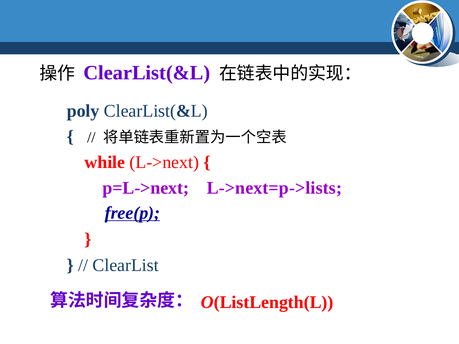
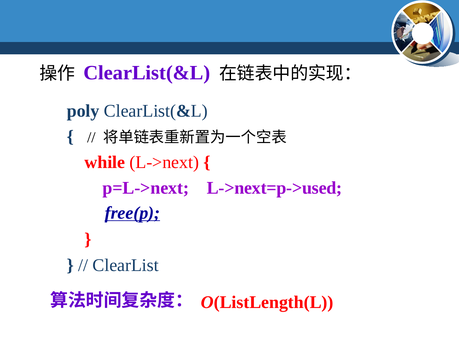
L->next=p->lists: L->next=p->lists -> L->next=p->used
